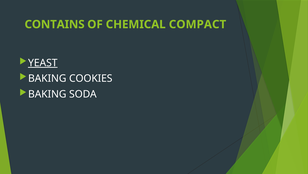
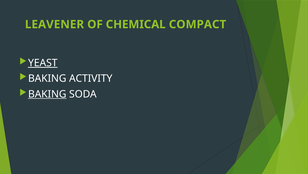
CONTAINS: CONTAINS -> LEAVENER
COOKIES: COOKIES -> ACTIVITY
BAKING at (47, 94) underline: none -> present
